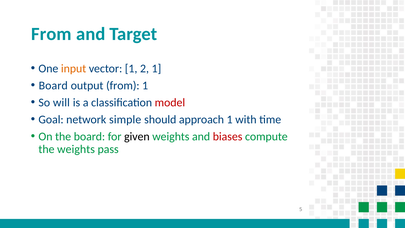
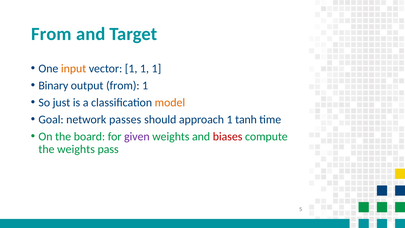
vector 1 2: 2 -> 1
Board at (53, 85): Board -> Binary
will: will -> just
model colour: red -> orange
simple: simple -> passes
with: with -> tanh
given colour: black -> purple
